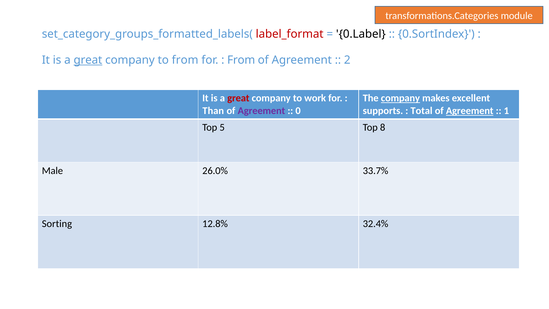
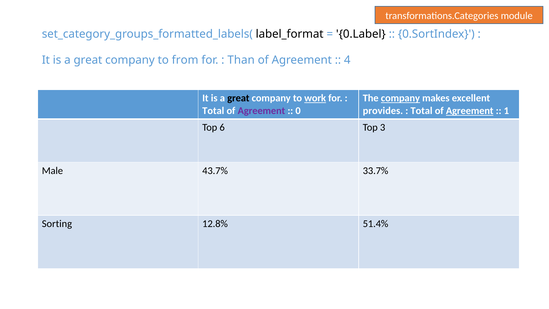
label_format colour: red -> black
great at (88, 60) underline: present -> none
From at (241, 60): From -> Than
2: 2 -> 4
great at (238, 98) colour: red -> black
work underline: none -> present
Than at (213, 111): Than -> Total
supports: supports -> provides
5: 5 -> 6
8: 8 -> 3
26.0%: 26.0% -> 43.7%
32.4%: 32.4% -> 51.4%
